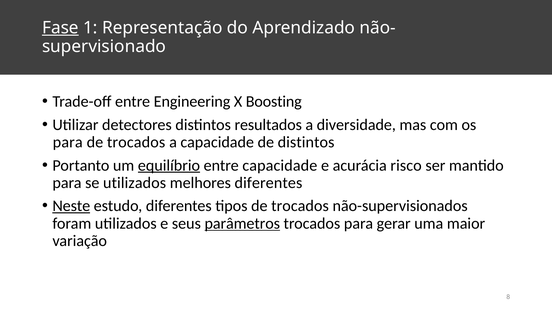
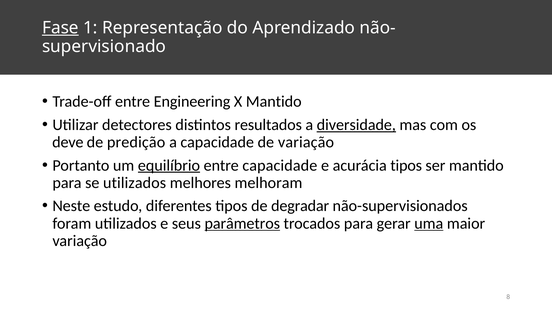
X Boosting: Boosting -> Mantido
diversidade underline: none -> present
para at (68, 142): para -> deve
trocados at (136, 142): trocados -> predição
de distintos: distintos -> variação
acurácia risco: risco -> tipos
melhores diferentes: diferentes -> melhoram
Neste underline: present -> none
tipos de trocados: trocados -> degradar
uma underline: none -> present
